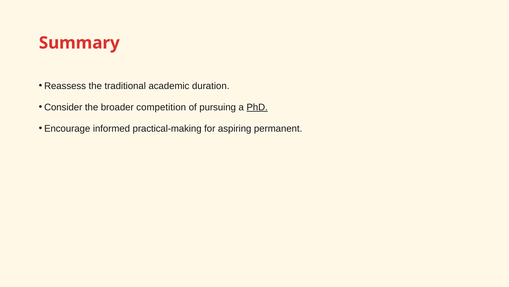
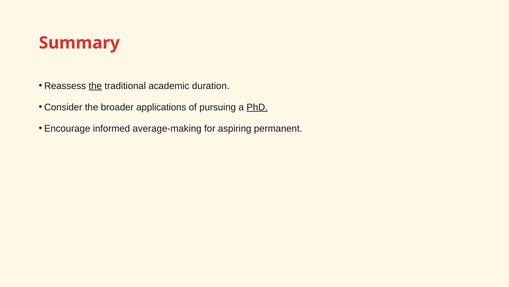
the at (95, 86) underline: none -> present
competition: competition -> applications
practical-making: practical-making -> average-making
